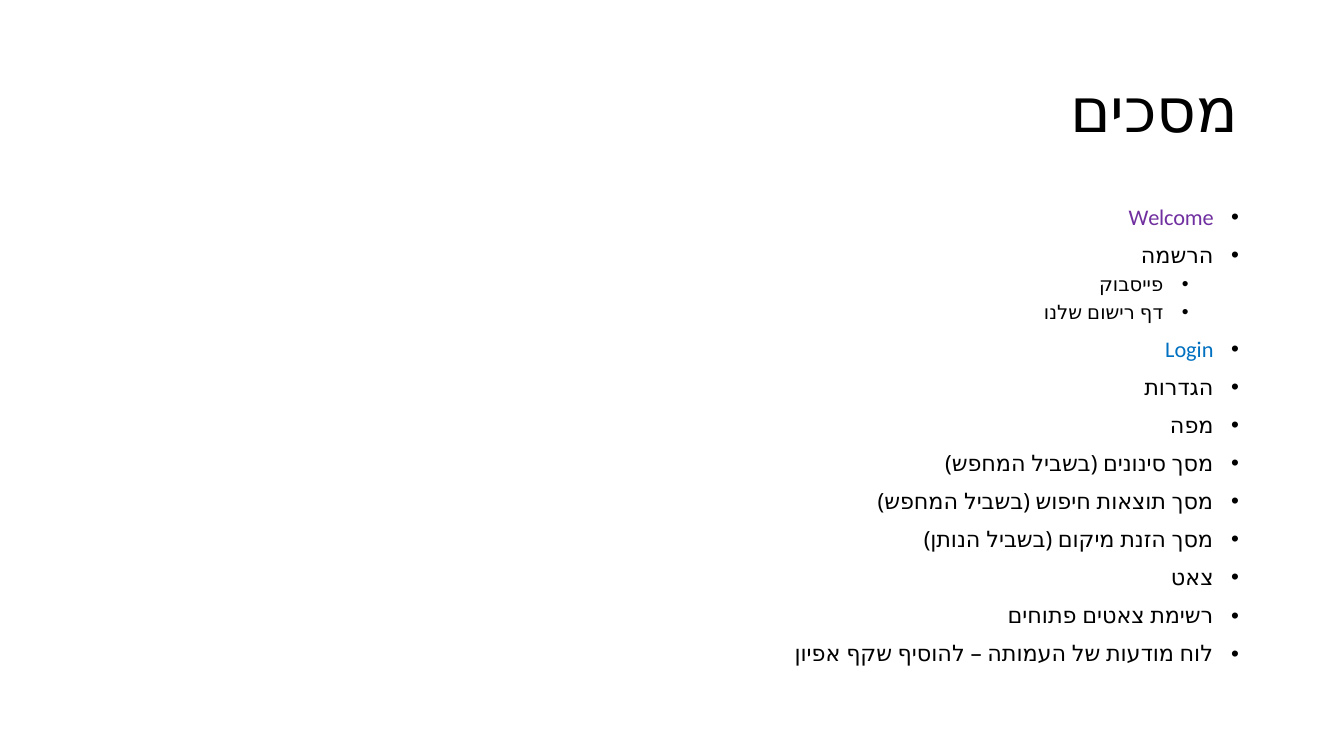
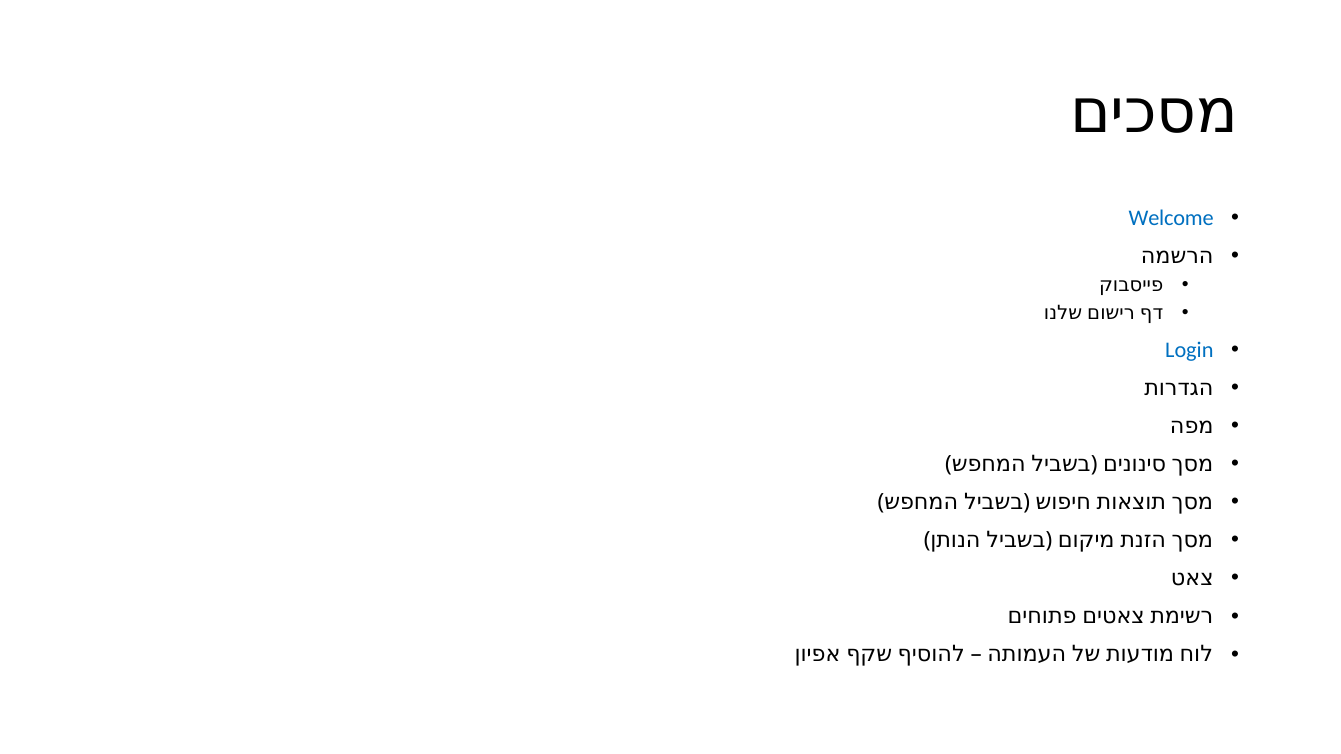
Welcome colour: purple -> blue
